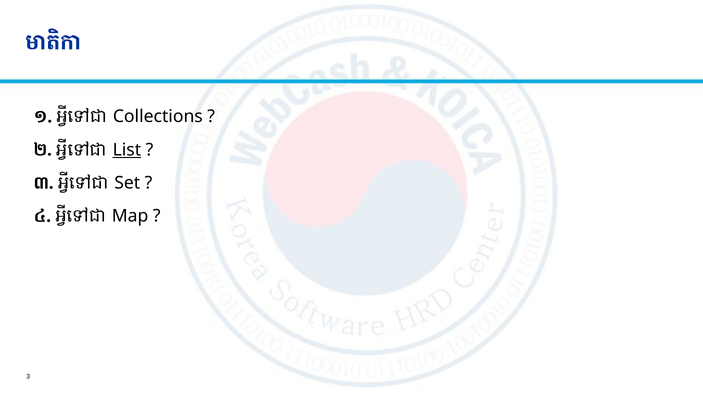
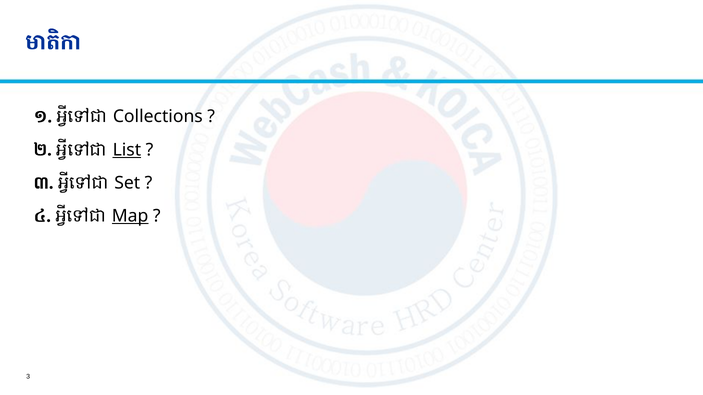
Map underline: none -> present
